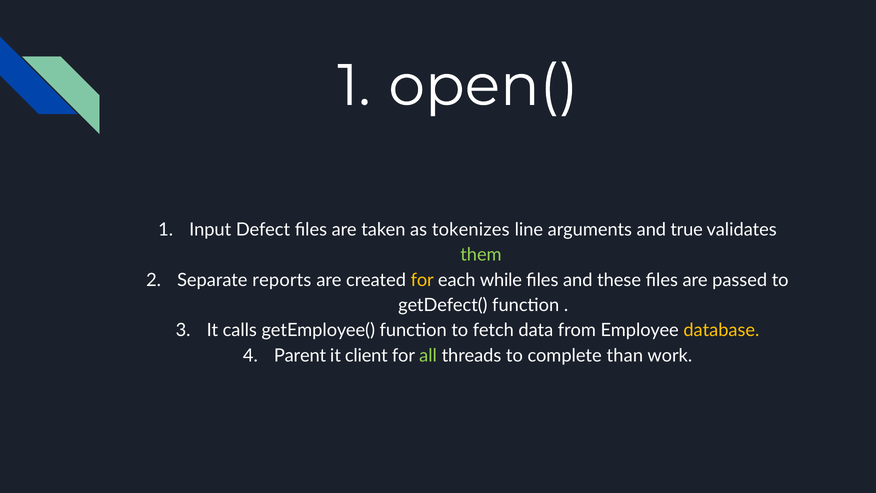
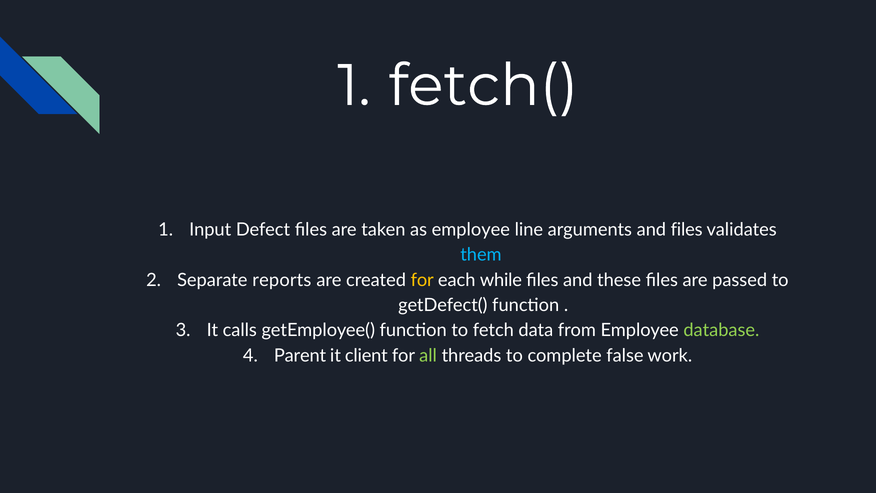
open(: open( -> fetch(
as tokenizes: tokenizes -> employee
and true: true -> files
them colour: light green -> light blue
database colour: yellow -> light green
than: than -> false
